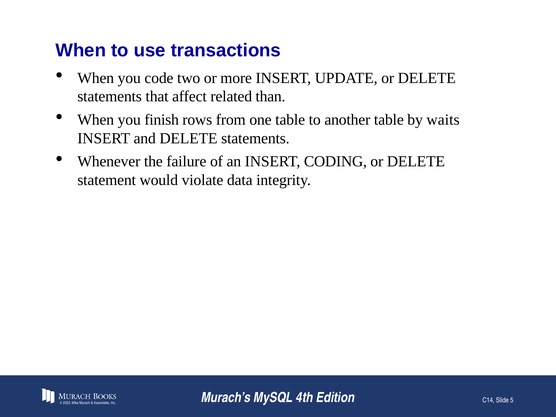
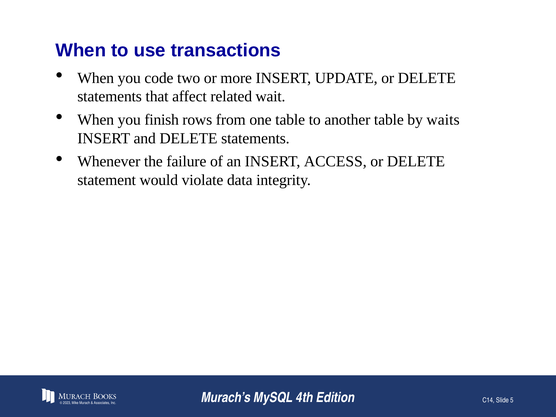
than: than -> wait
CODING: CODING -> ACCESS
